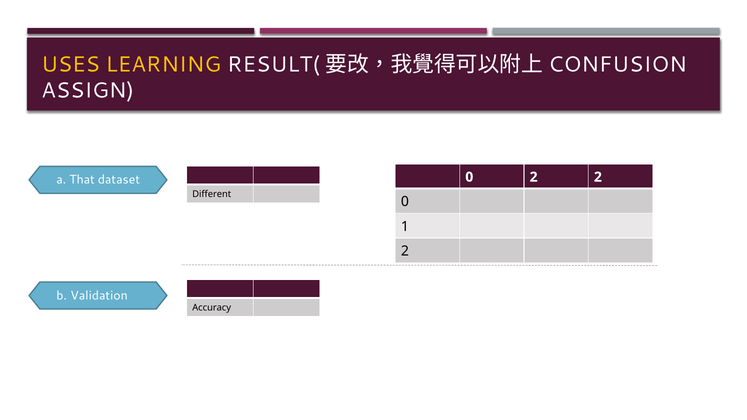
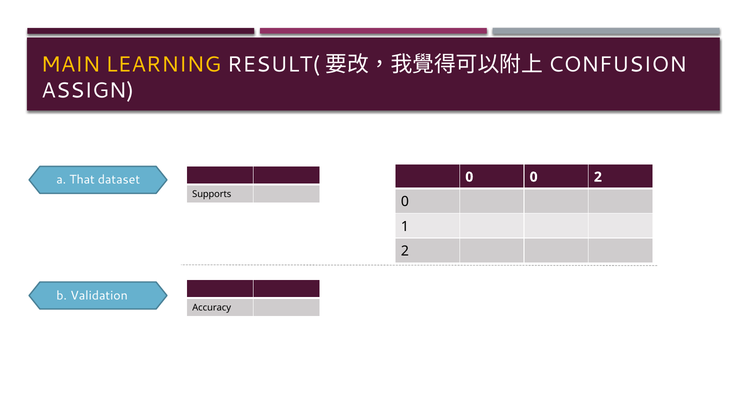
USES: USES -> MAIN
0 2: 2 -> 0
Different: Different -> Supports
